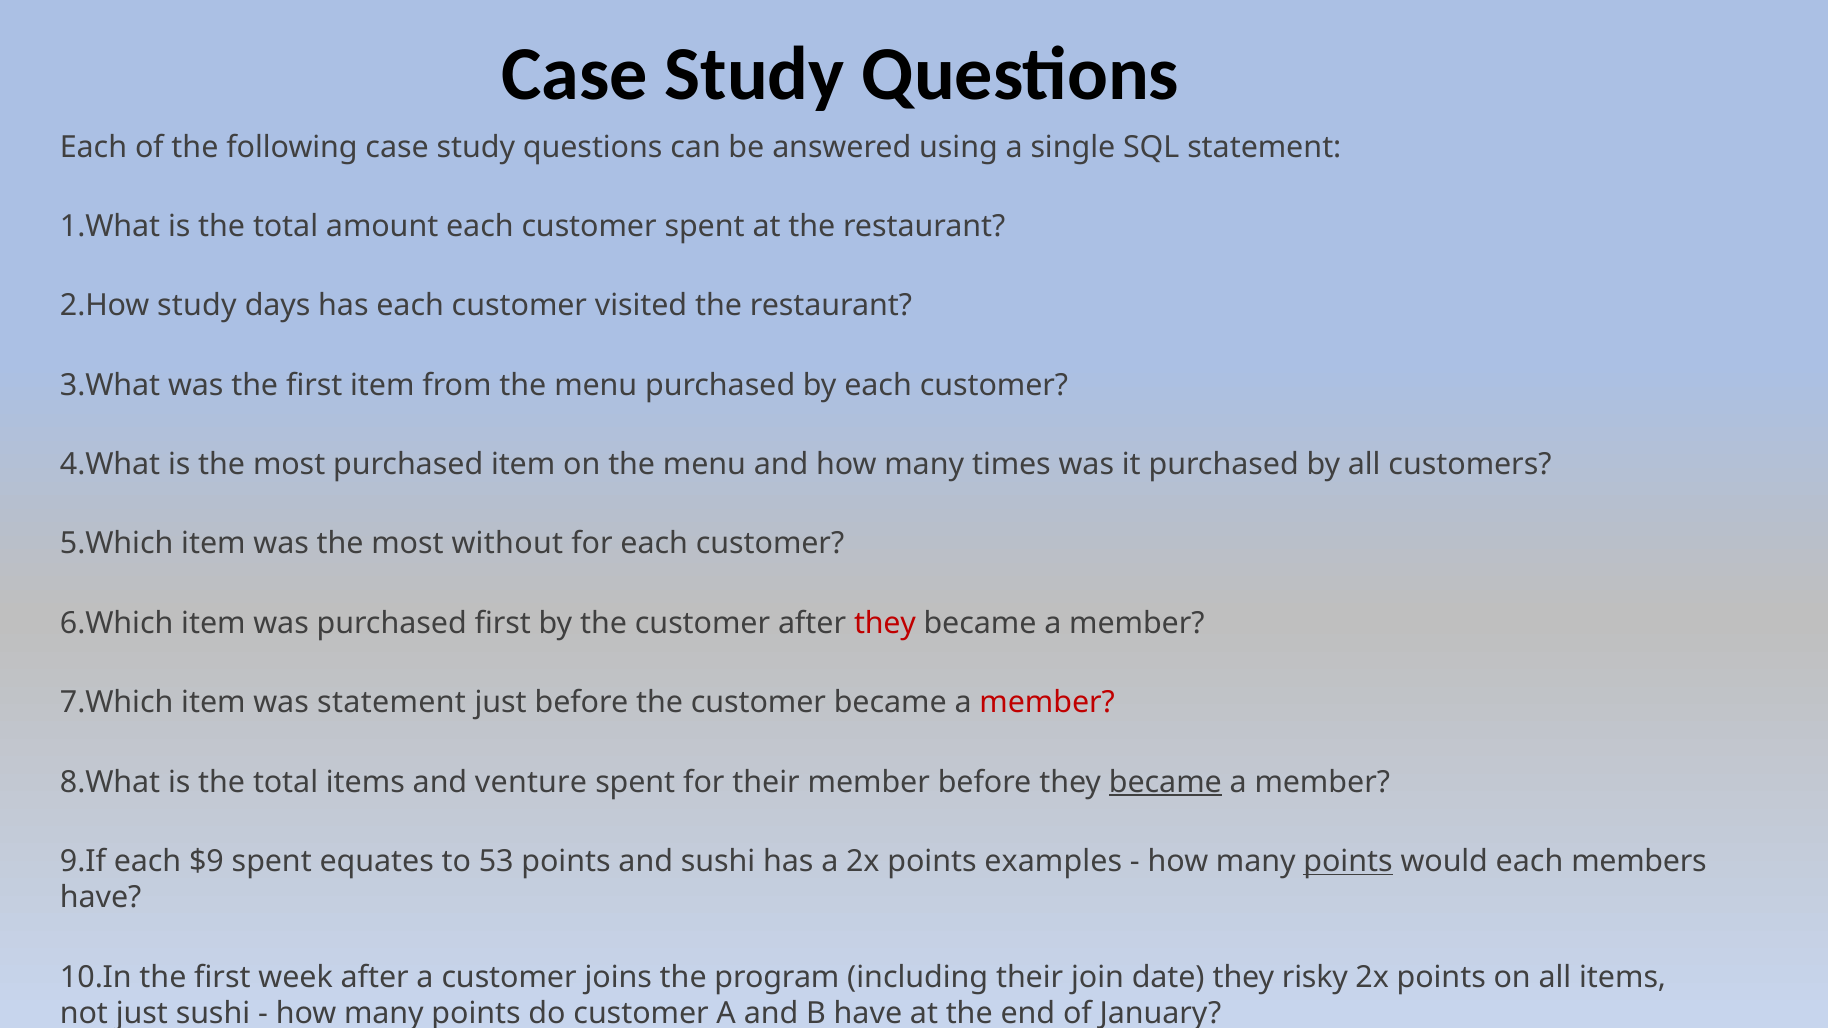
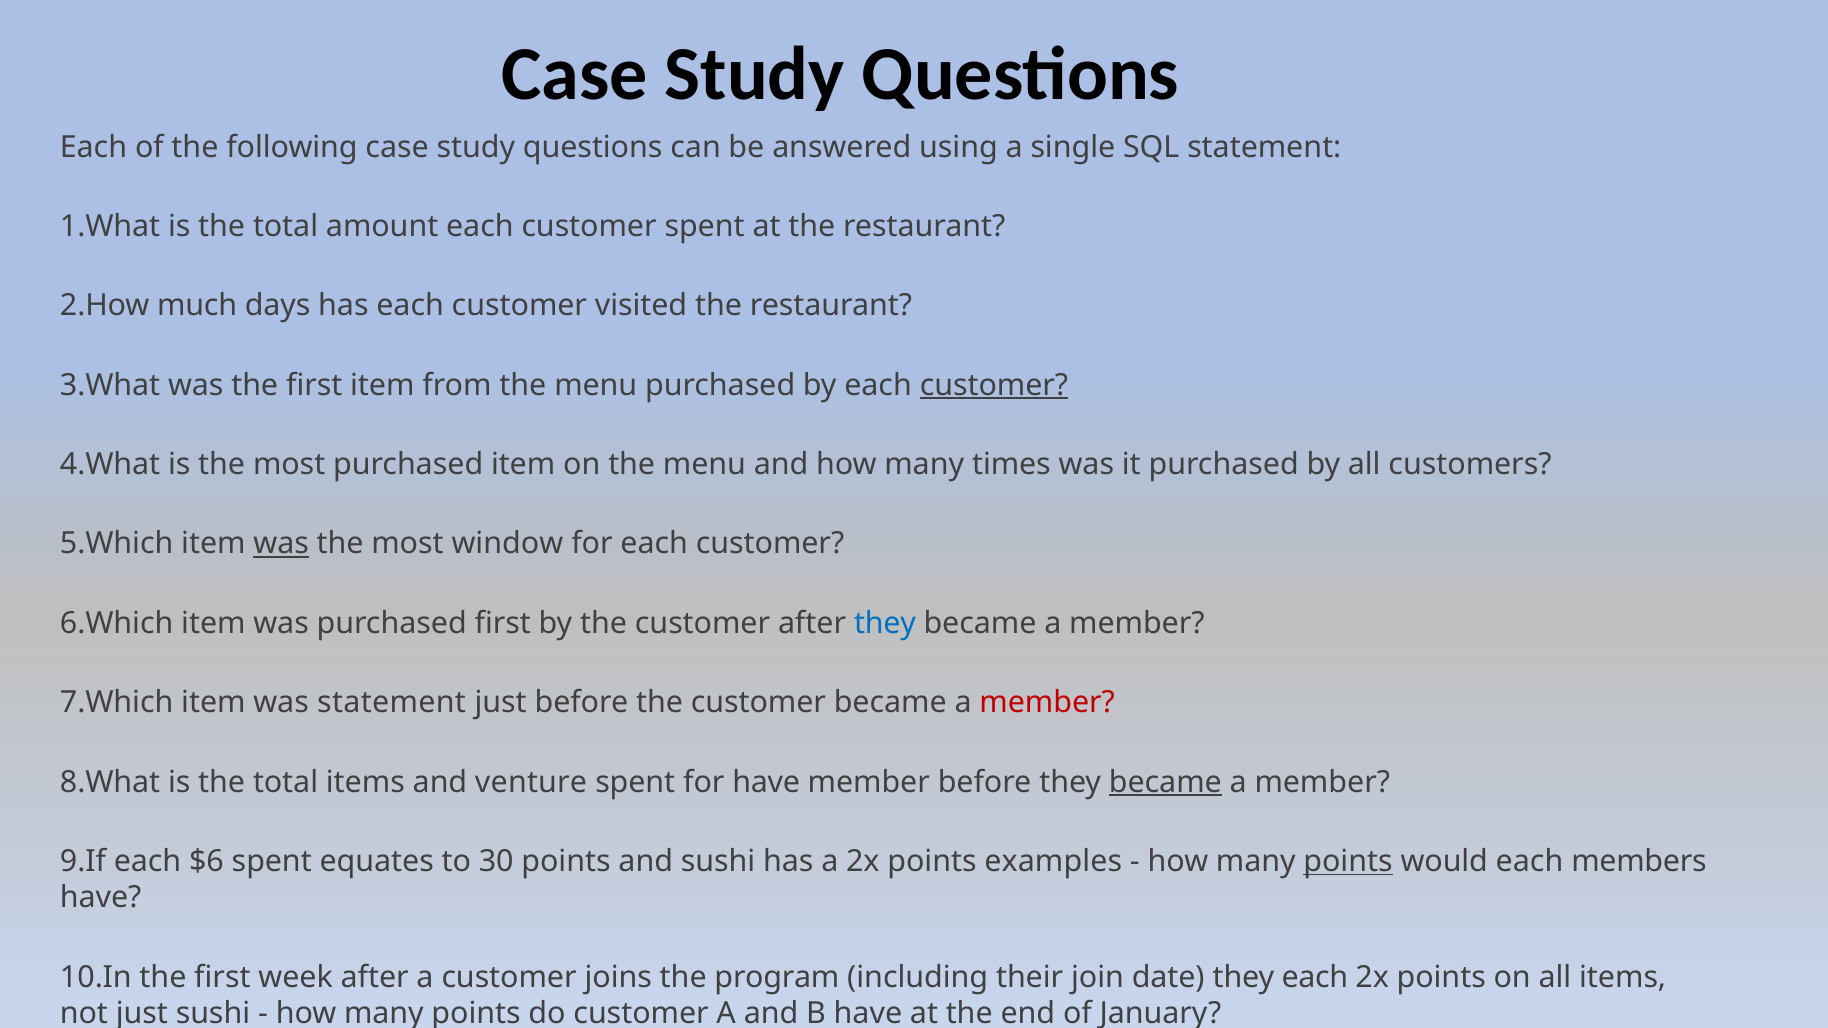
study at (197, 306): study -> much
customer at (994, 385) underline: none -> present
was at (281, 544) underline: none -> present
without: without -> window
they at (885, 623) colour: red -> blue
for their: their -> have
$9: $9 -> $6
53: 53 -> 30
they risky: risky -> each
